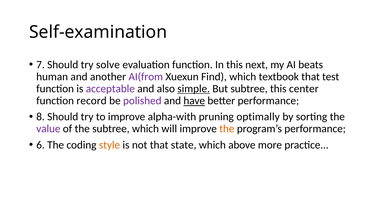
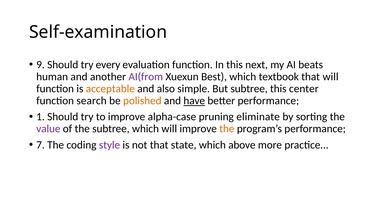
7: 7 -> 9
solve: solve -> every
Find: Find -> Best
that test: test -> will
acceptable colour: purple -> orange
simple underline: present -> none
record: record -> search
polished colour: purple -> orange
8: 8 -> 1
alpha-with: alpha-with -> alpha-case
optimally: optimally -> eliminate
6: 6 -> 7
style colour: orange -> purple
